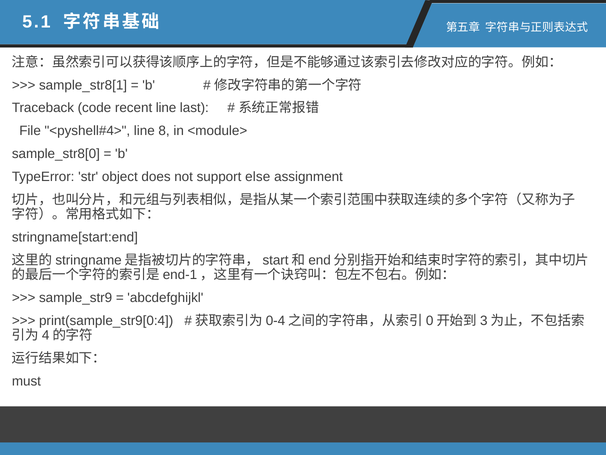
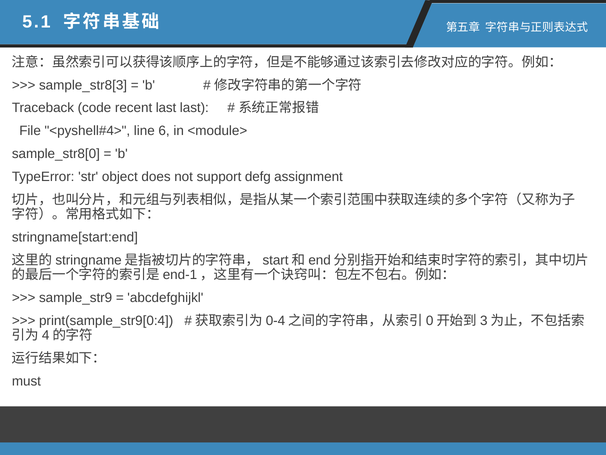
sample_str8[1: sample_str8[1 -> sample_str8[3
recent line: line -> last
8: 8 -> 6
else: else -> defg
